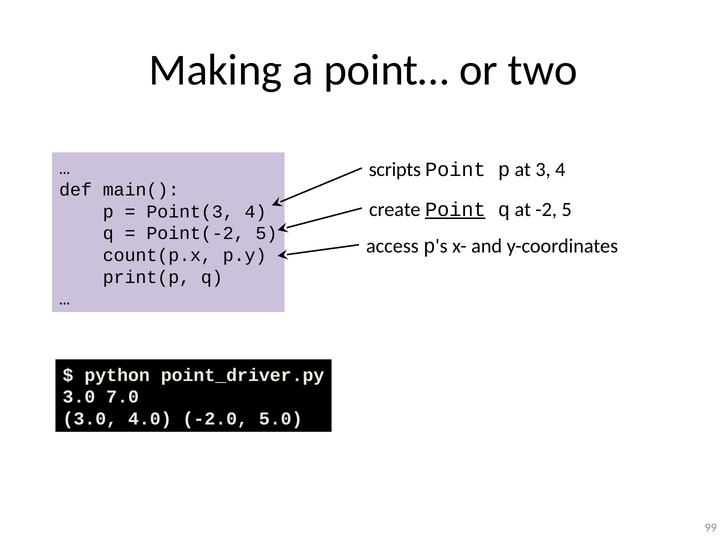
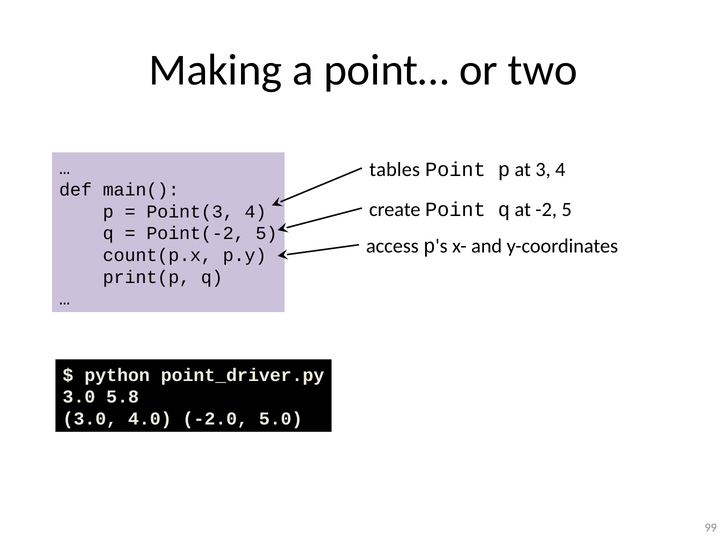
scripts: scripts -> tables
Point at (455, 210) underline: present -> none
7.0: 7.0 -> 5.8
